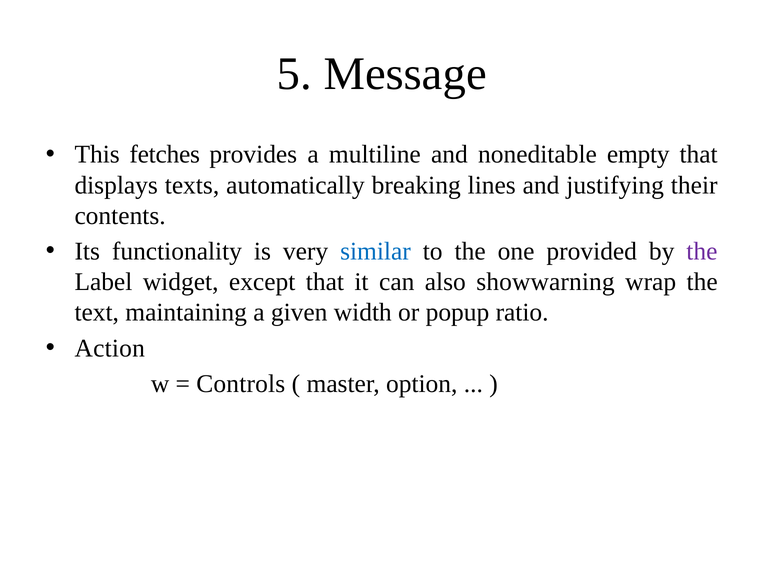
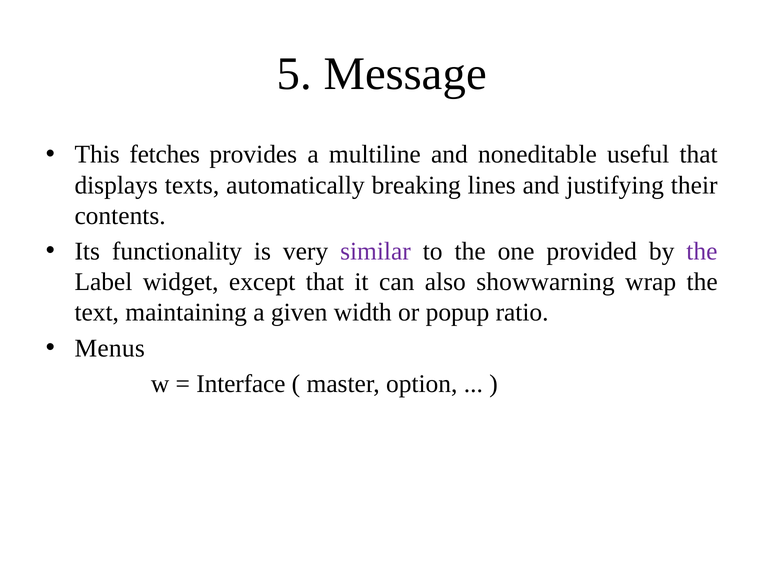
empty: empty -> useful
similar colour: blue -> purple
Action: Action -> Menus
Controls: Controls -> Interface
